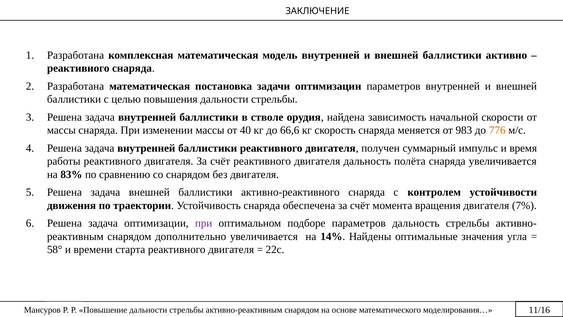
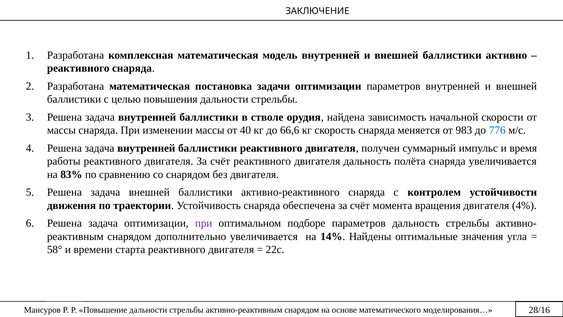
776 colour: orange -> blue
7%: 7% -> 4%
11/16: 11/16 -> 28/16
